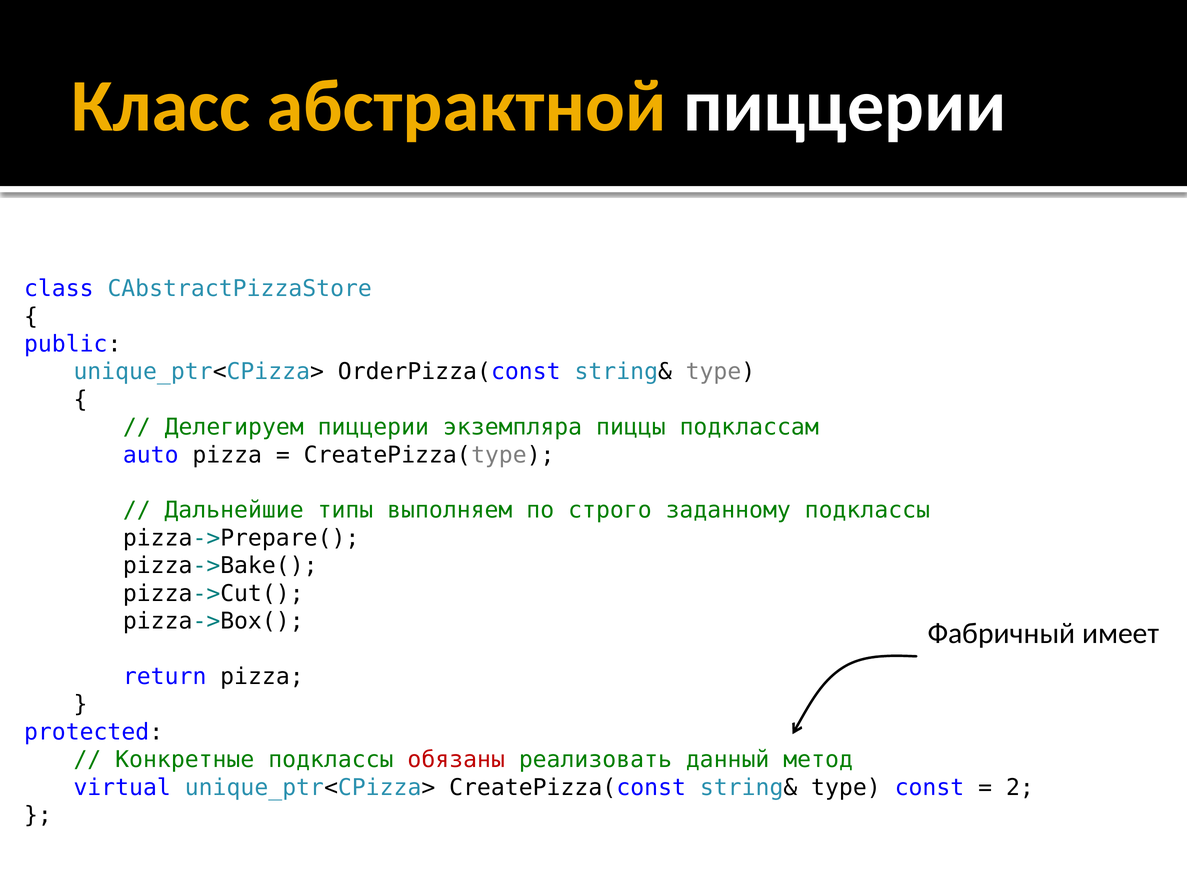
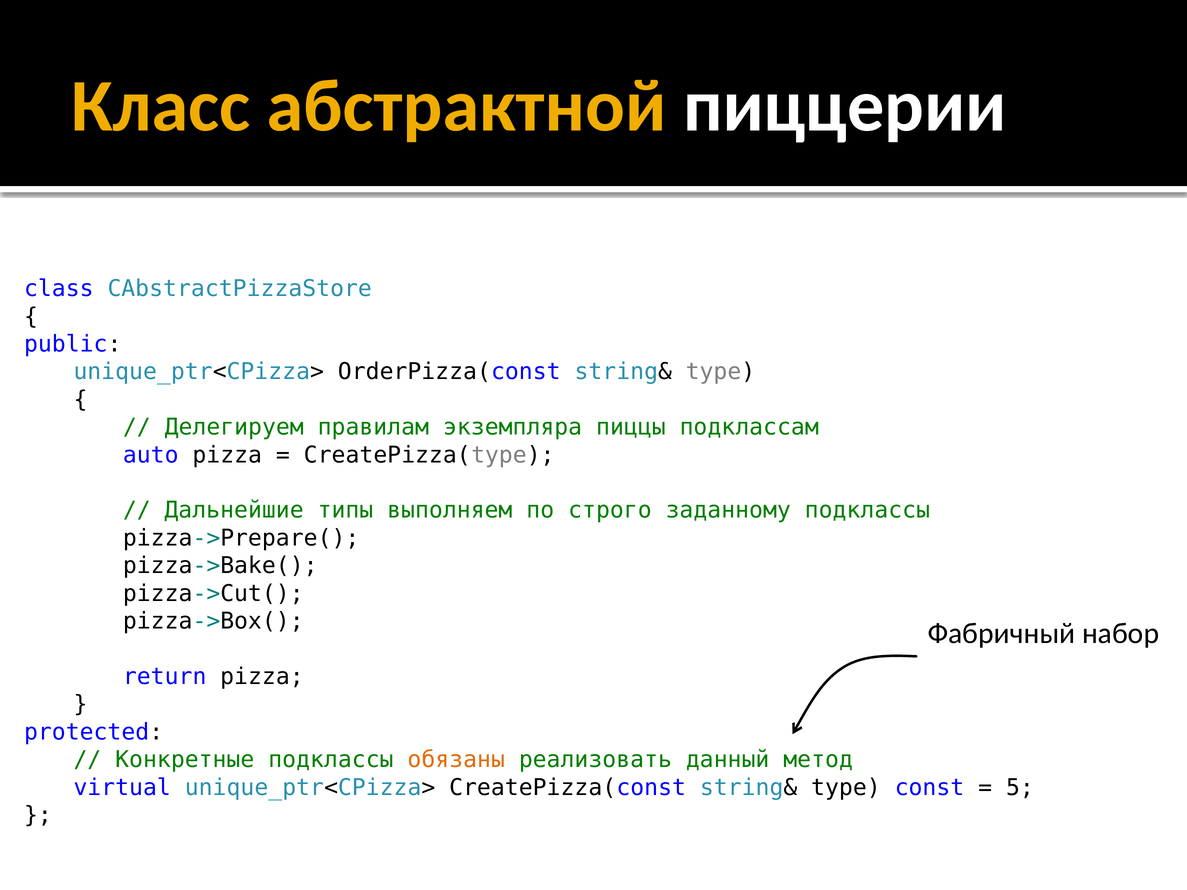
Делегируем пиццерии: пиццерии -> правилам
имеет: имеет -> набор
обязаны colour: red -> orange
2: 2 -> 5
